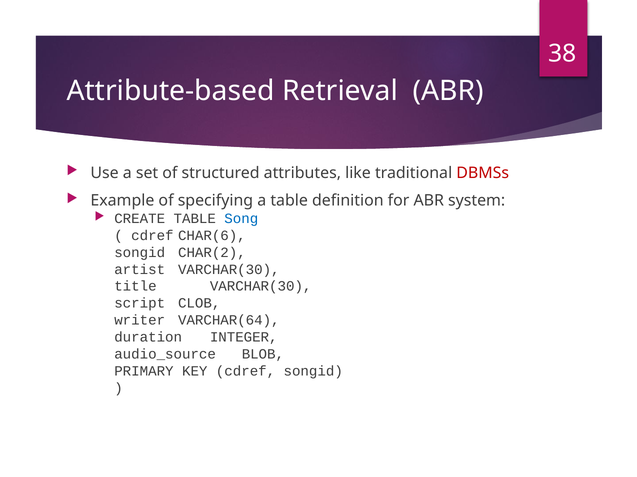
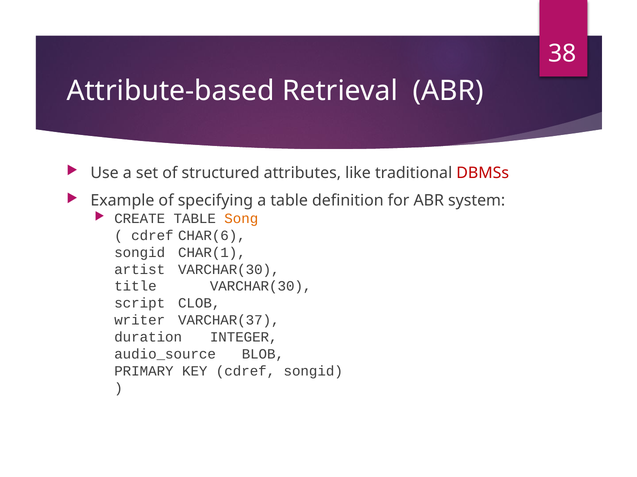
Song colour: blue -> orange
CHAR(2: CHAR(2 -> CHAR(1
VARCHAR(64: VARCHAR(64 -> VARCHAR(37
